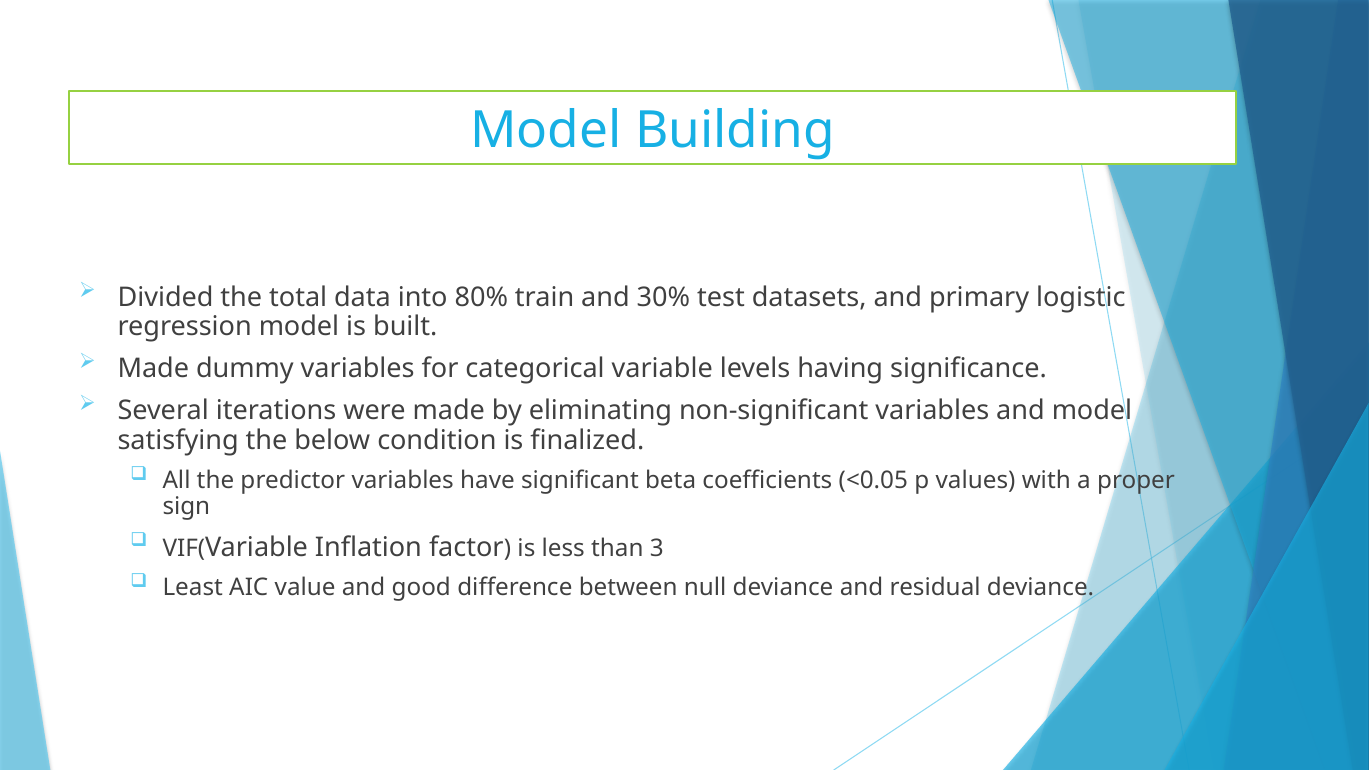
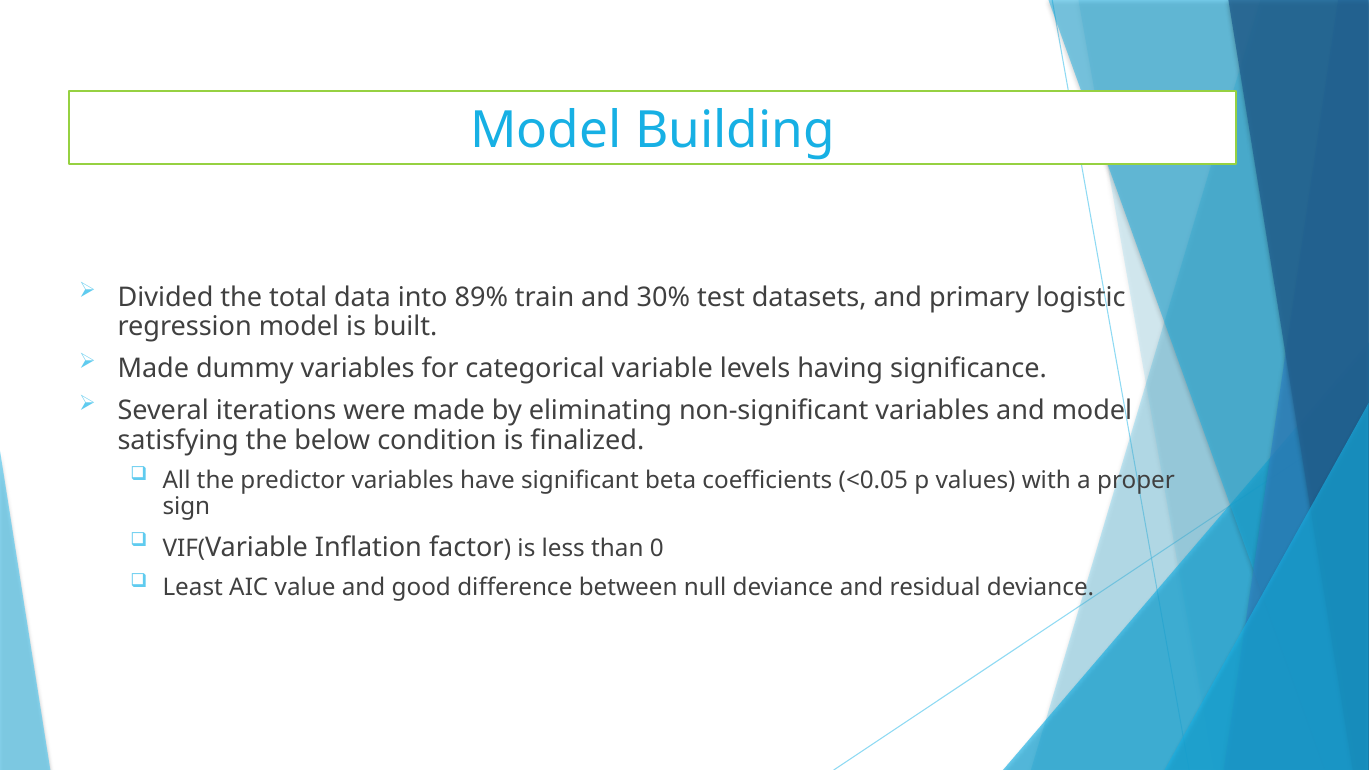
80%: 80% -> 89%
3: 3 -> 0
